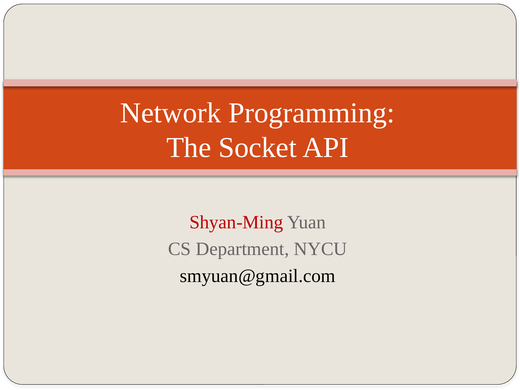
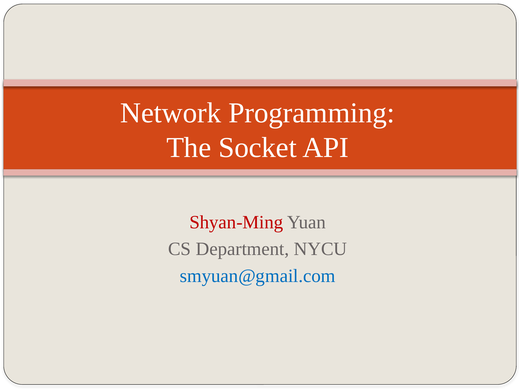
smyuan@gmail.com colour: black -> blue
